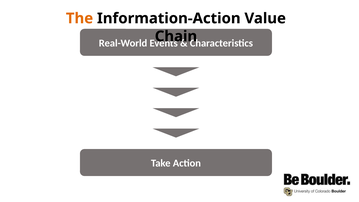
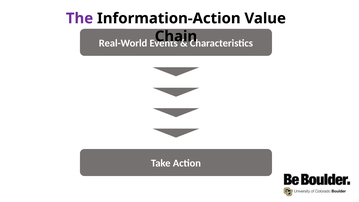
The colour: orange -> purple
